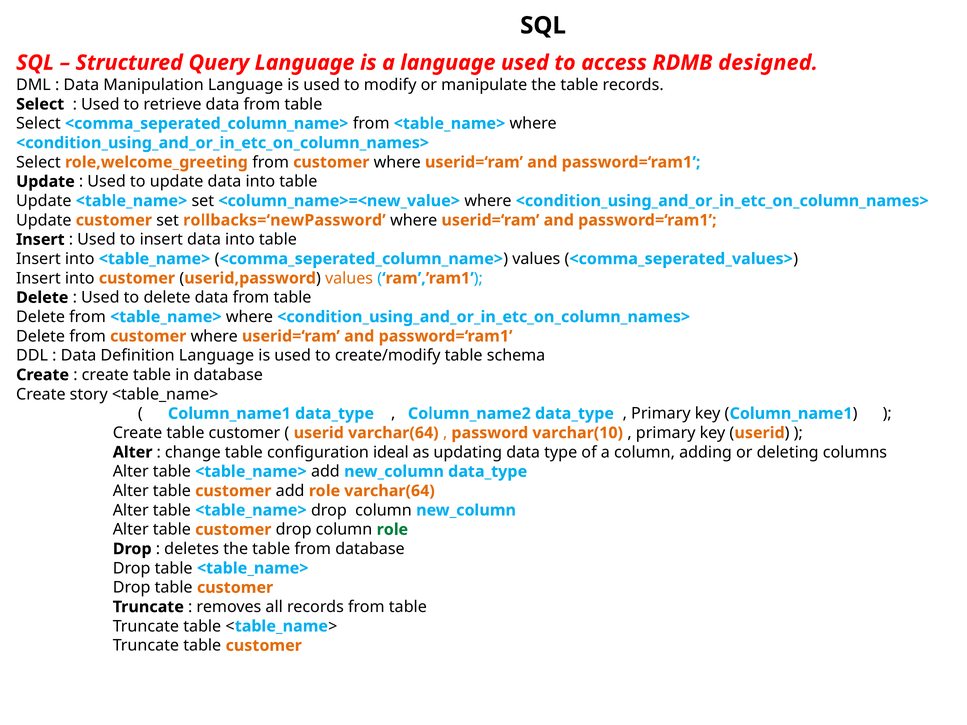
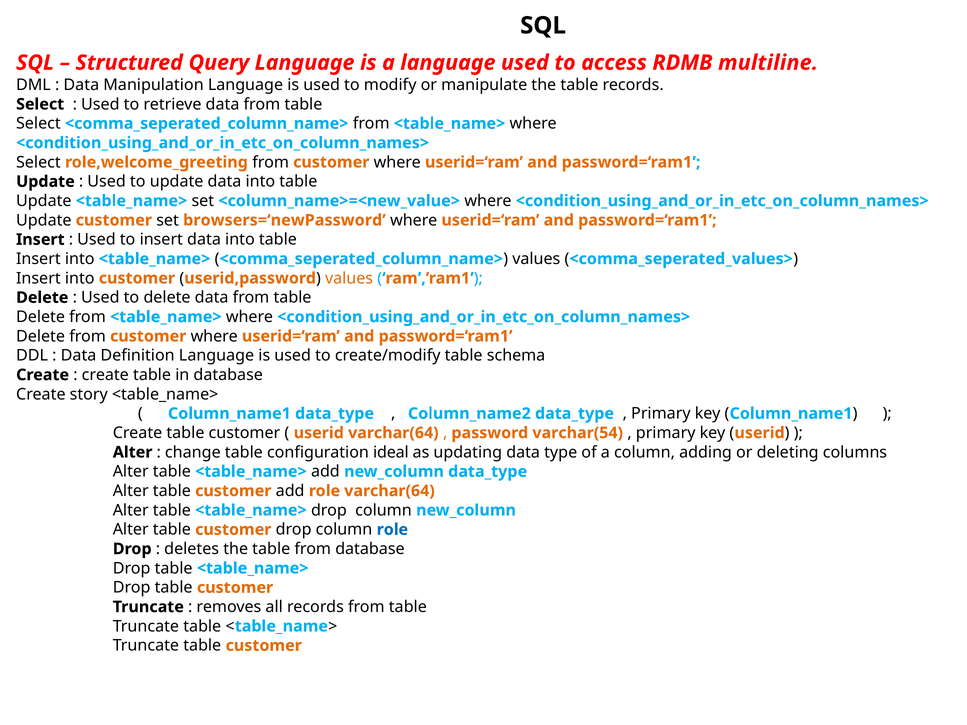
designed: designed -> multiline
rollbacks=‘newPassword: rollbacks=‘newPassword -> browsers=‘newPassword
varchar(10: varchar(10 -> varchar(54
role at (392, 530) colour: green -> blue
